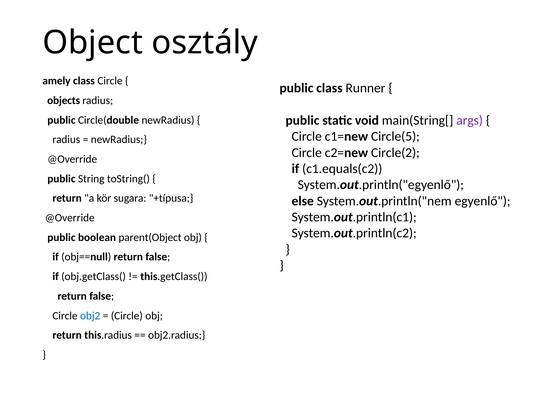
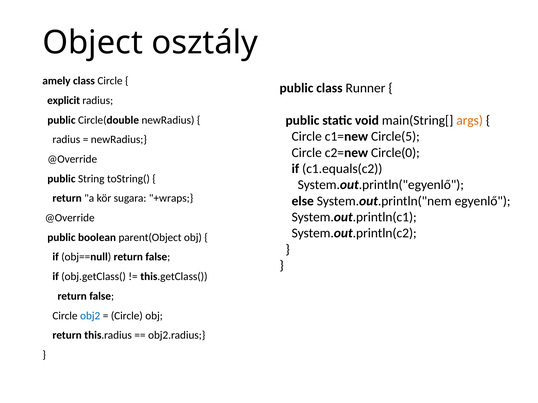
objects: objects -> explicit
args colour: purple -> orange
Circle(2: Circle(2 -> Circle(0
+típusa: +típusa -> +wraps
